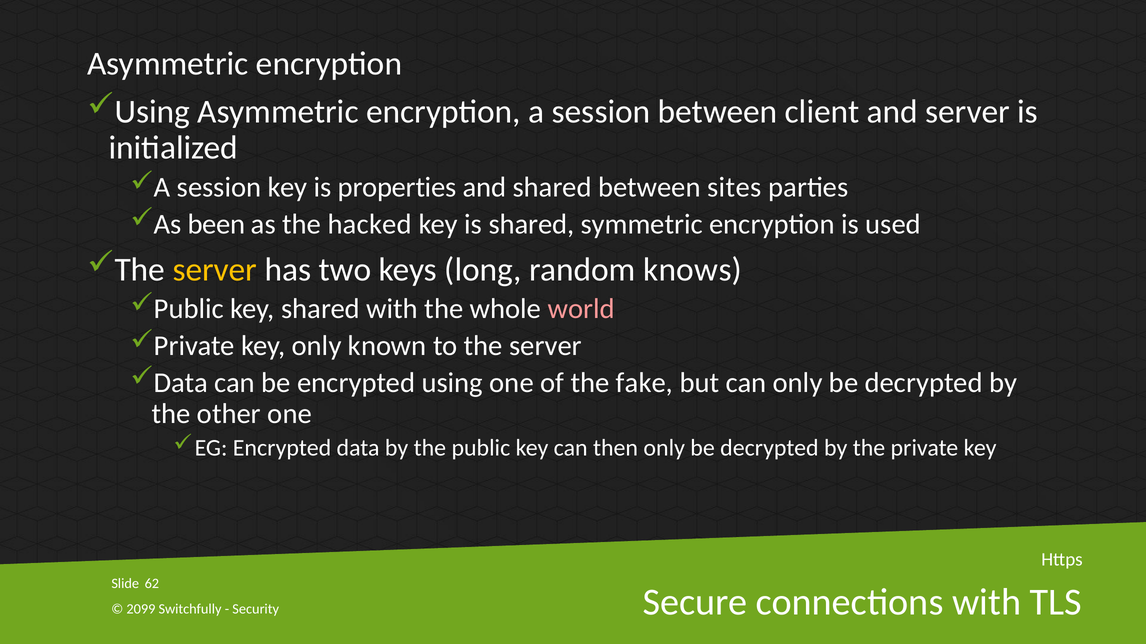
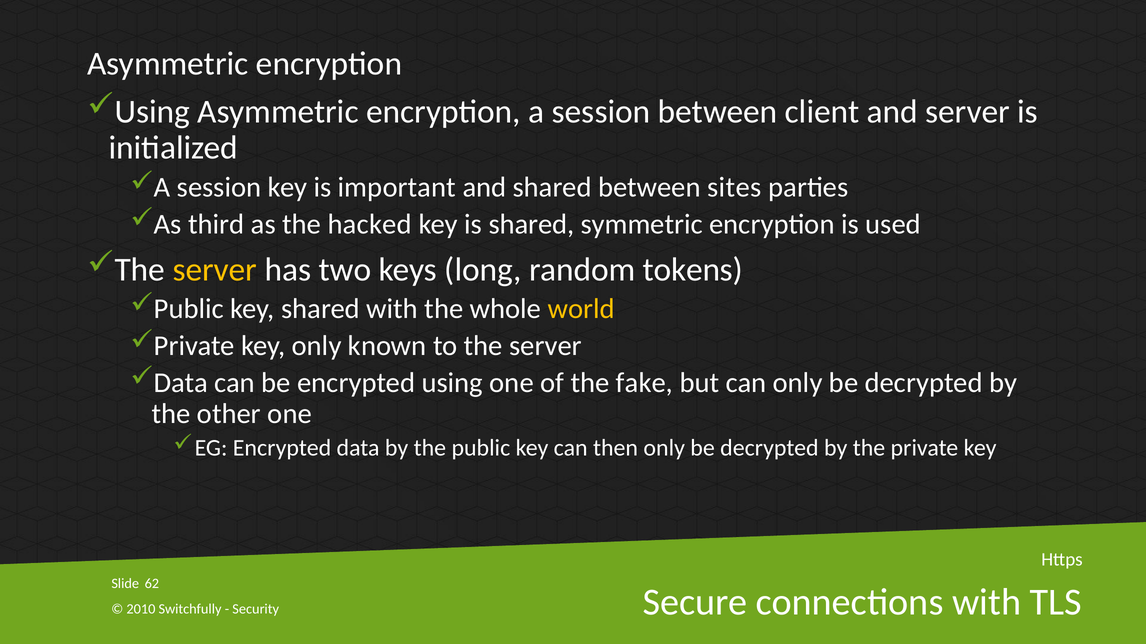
properties: properties -> important
been: been -> third
knows: knows -> tokens
world colour: pink -> yellow
2099: 2099 -> 2010
